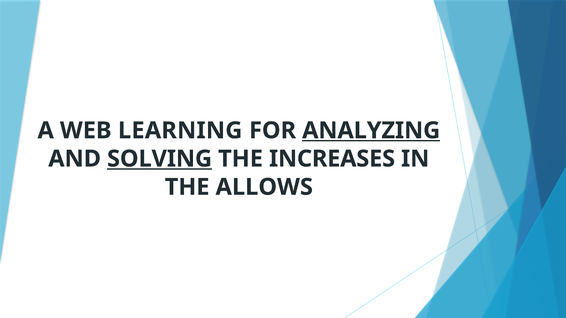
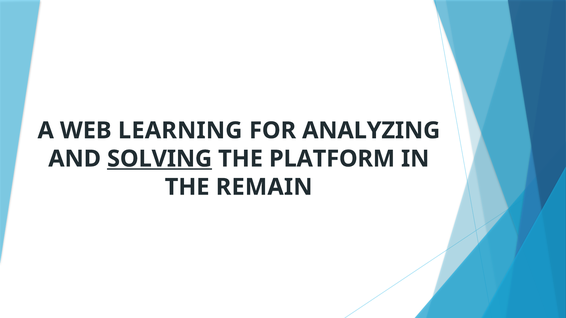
ANALYZING underline: present -> none
INCREASES: INCREASES -> PLATFORM
ALLOWS: ALLOWS -> REMAIN
